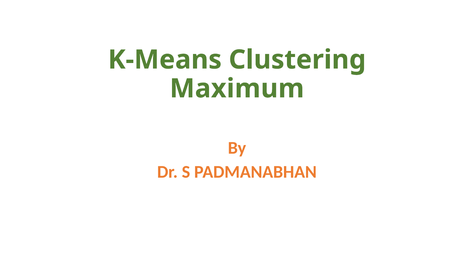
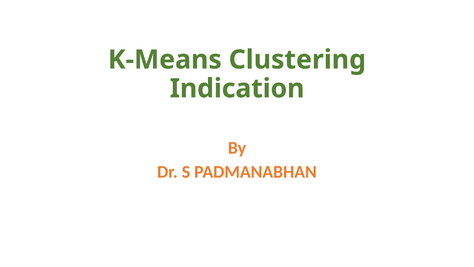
Maximum: Maximum -> Indication
